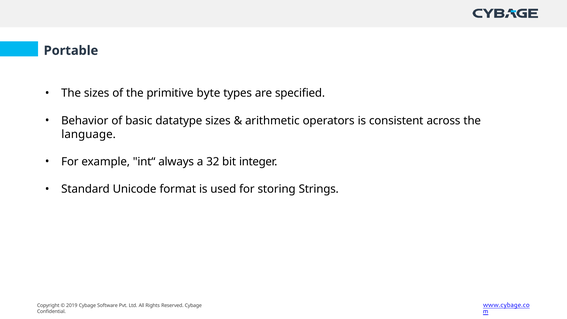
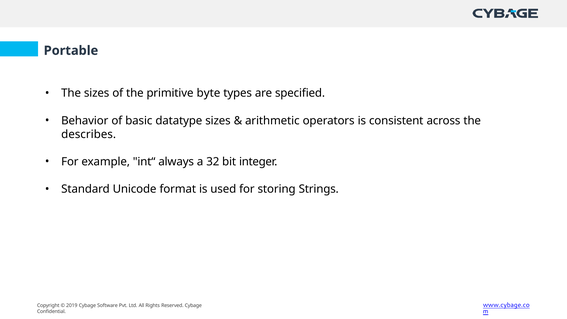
language: language -> describes
